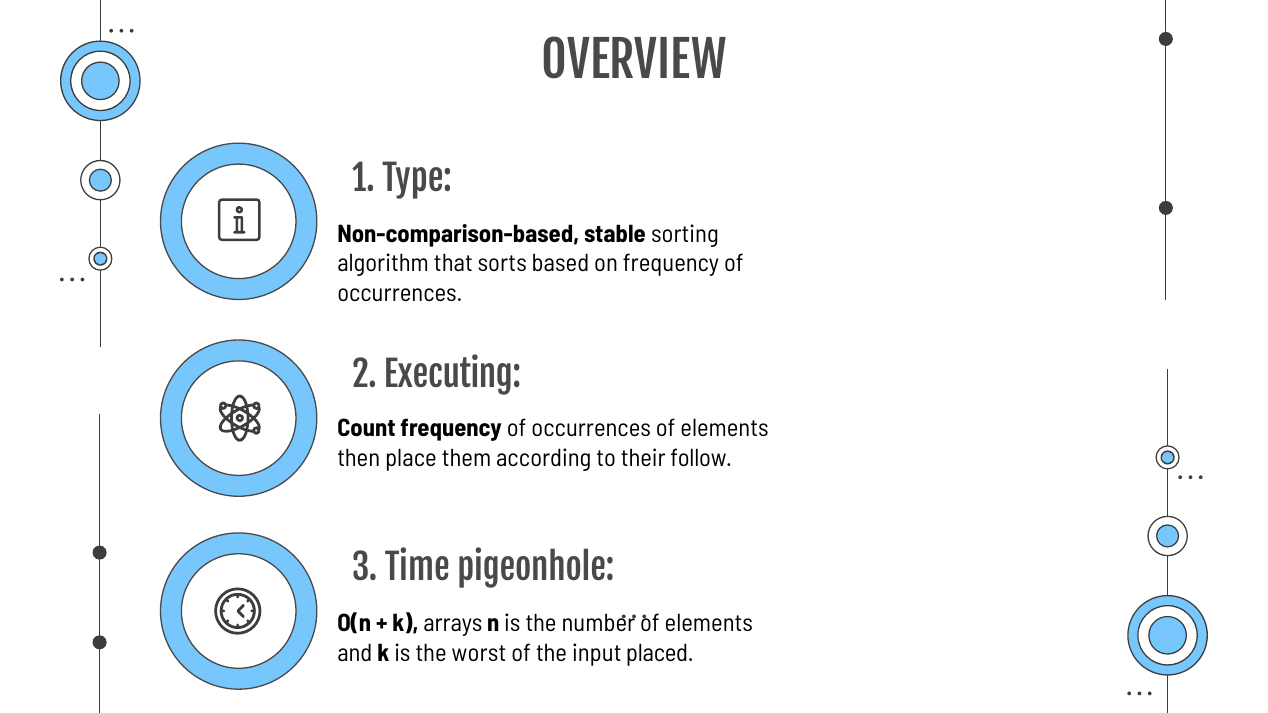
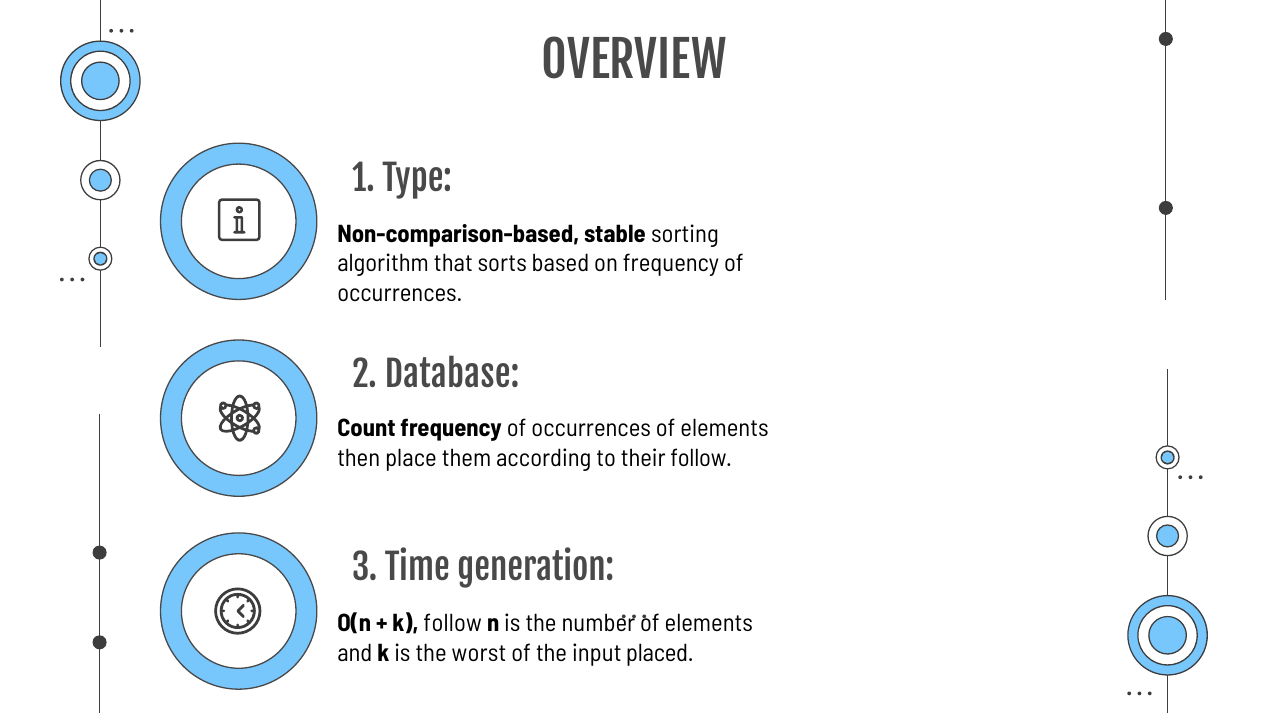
Executing: Executing -> Database
pigeonhole: pigeonhole -> generation
k arrays: arrays -> follow
